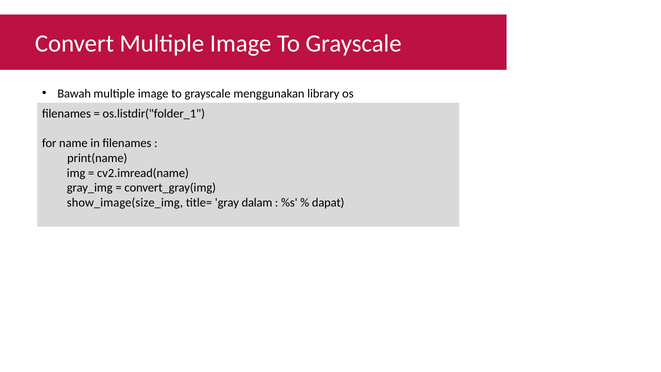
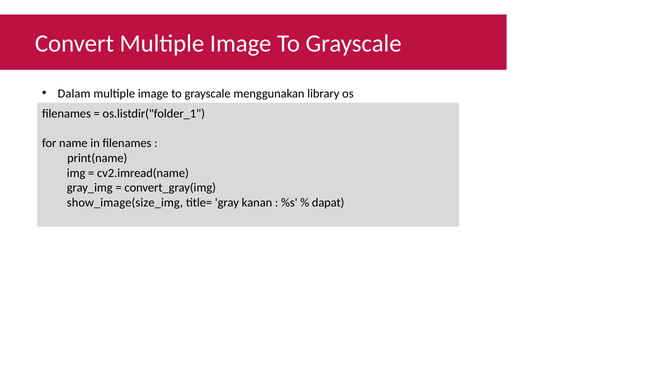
Bawah: Bawah -> Dalam
dalam: dalam -> kanan
